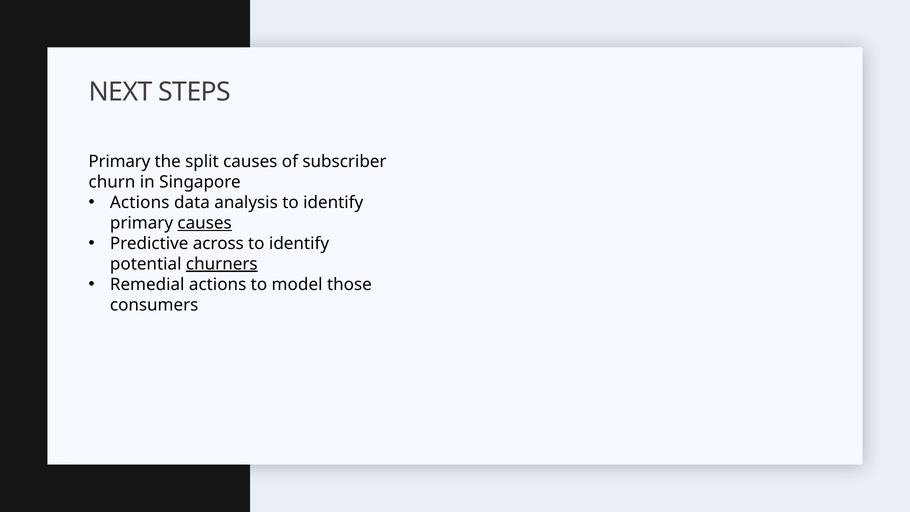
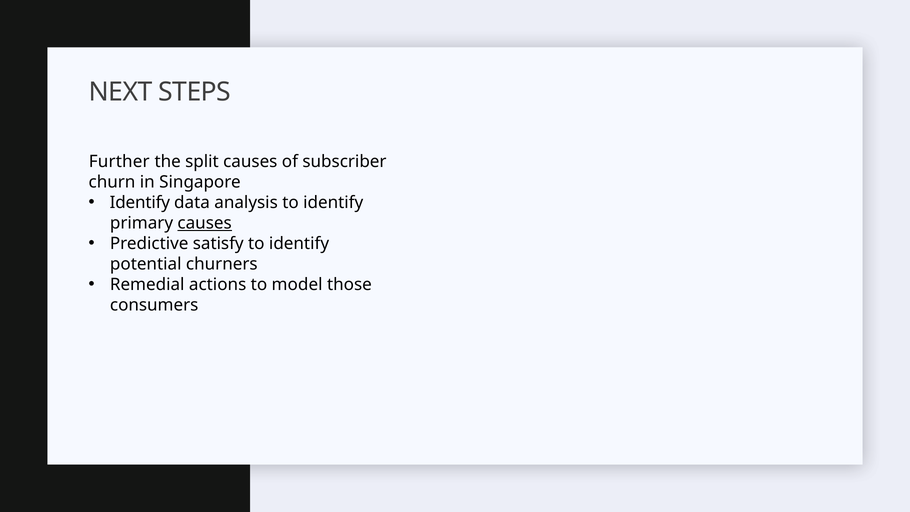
Primary at (119, 161): Primary -> Further
Actions at (140, 202): Actions -> Identify
across: across -> satisfy
churners underline: present -> none
